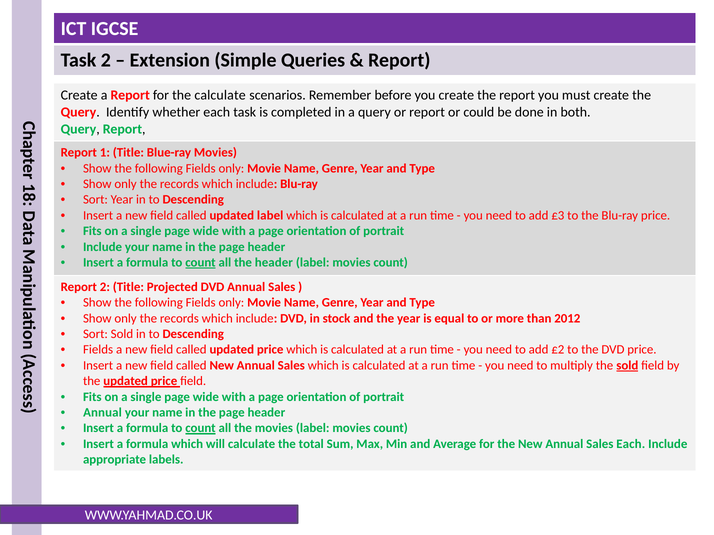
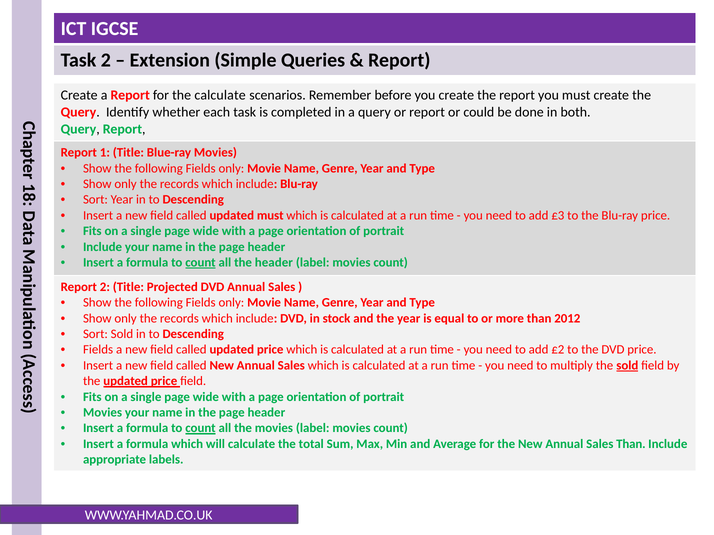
updated label: label -> must
Annual at (102, 413): Annual -> Movies
Sales Each: Each -> Than
